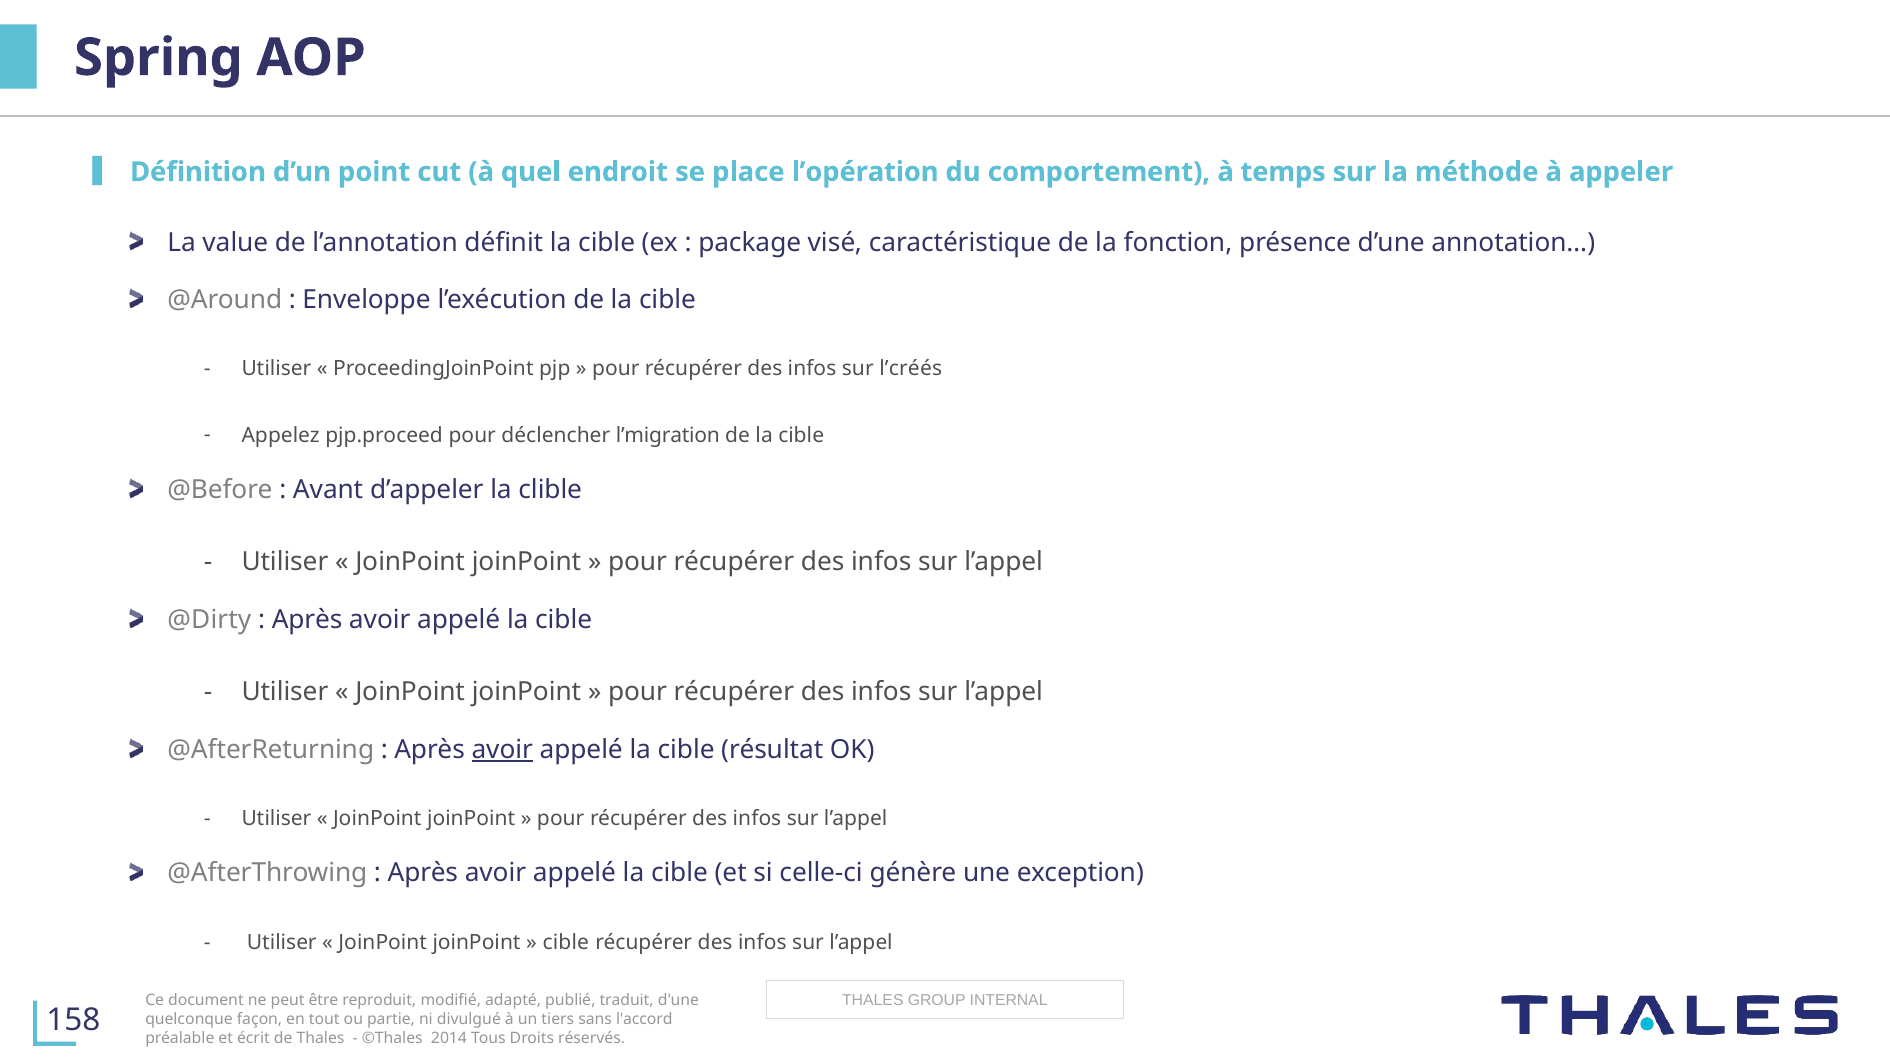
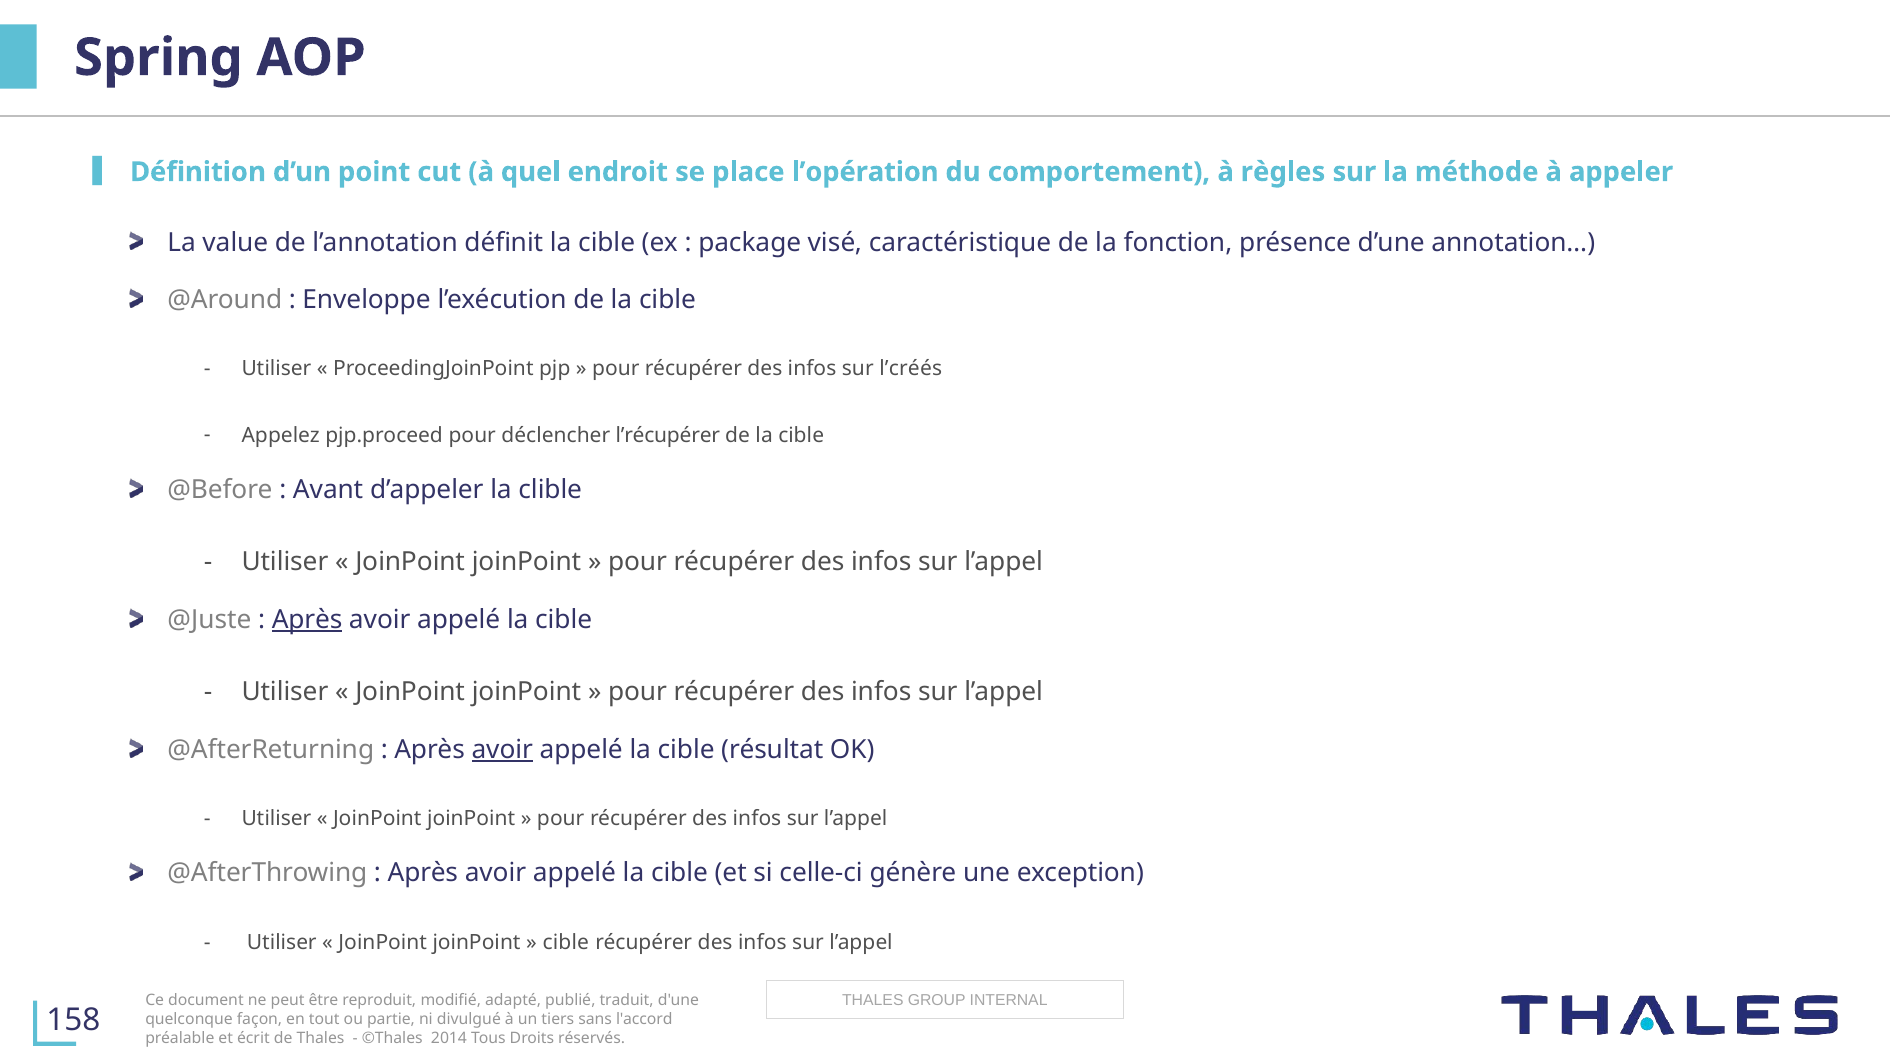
temps: temps -> règles
l’migration: l’migration -> l’récupérer
@Dirty: @Dirty -> @Juste
Après at (307, 620) underline: none -> present
